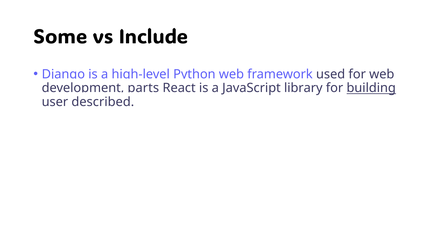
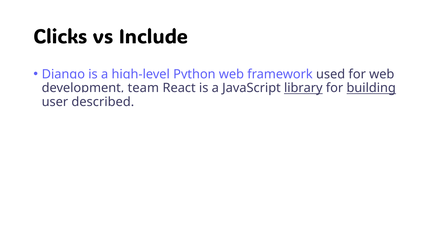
Some: Some -> Clicks
parts: parts -> team
library underline: none -> present
